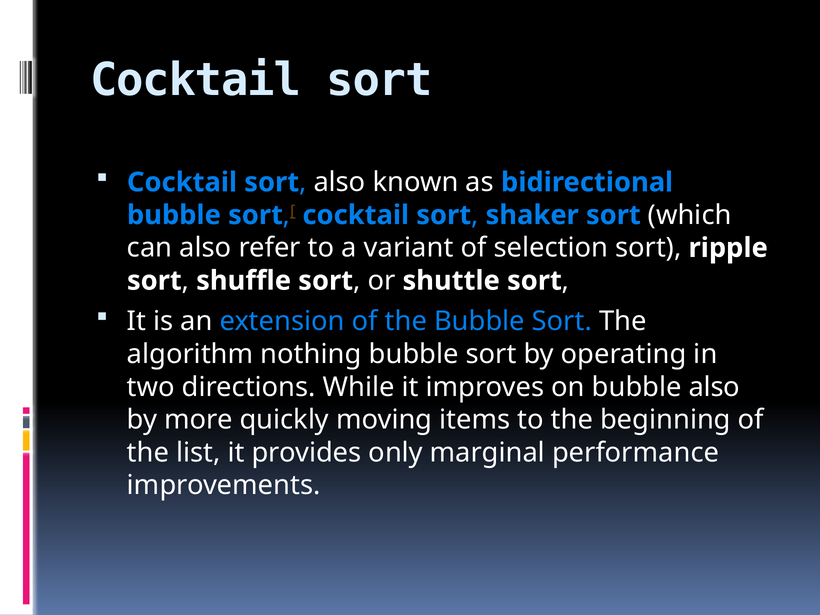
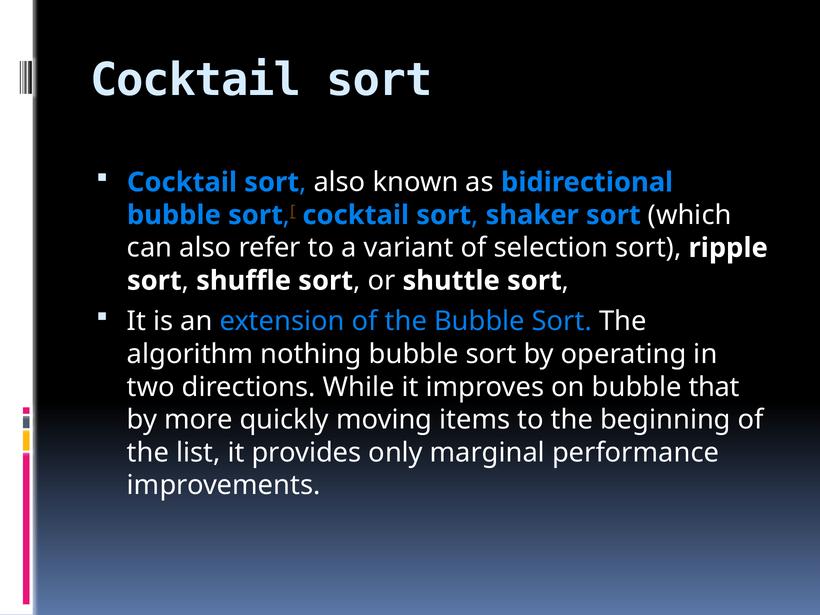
bubble also: also -> that
